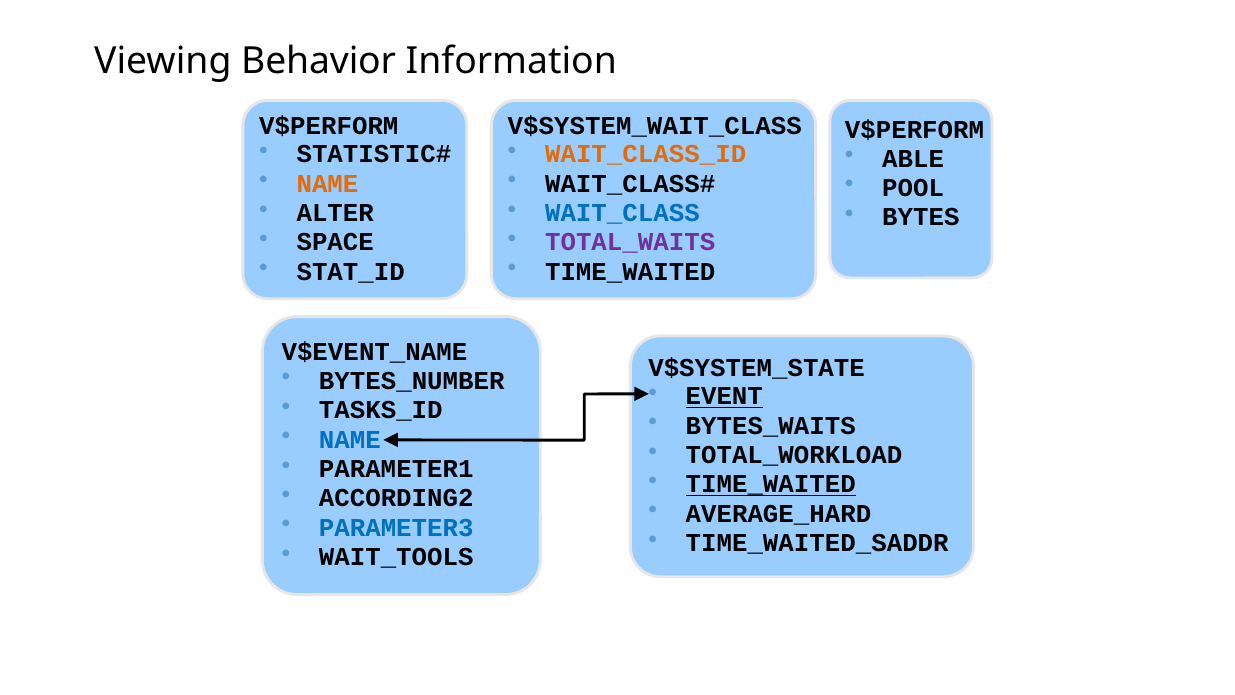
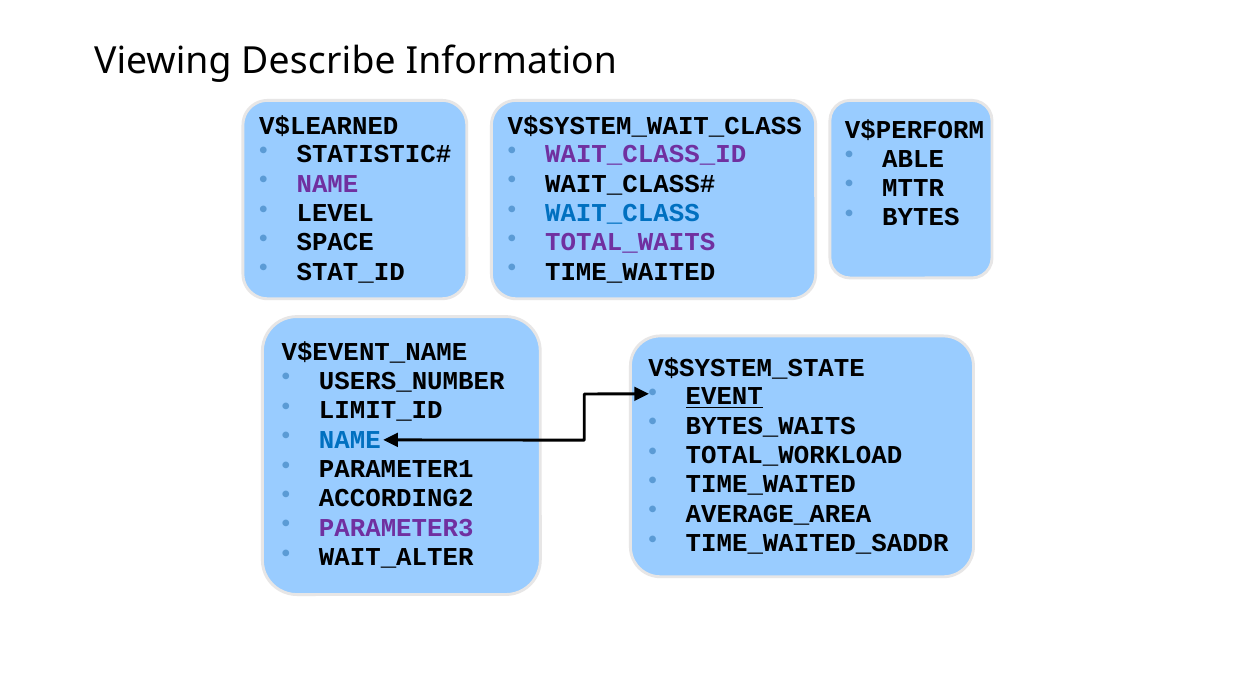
Behavior: Behavior -> Describe
V$PERFORM at (329, 125): V$PERFORM -> V$LEARNED
WAIT_CLASS_ID colour: orange -> purple
NAME at (327, 184) colour: orange -> purple
POOL: POOL -> MTTR
ALTER: ALTER -> LEVEL
BYTES_NUMBER: BYTES_NUMBER -> USERS_NUMBER
TASKS_ID: TASKS_ID -> LIMIT_ID
TIME_WAITED at (771, 484) underline: present -> none
AVERAGE_HARD: AVERAGE_HARD -> AVERAGE_AREA
PARAMETER3 colour: blue -> purple
WAIT_TOOLS: WAIT_TOOLS -> WAIT_ALTER
